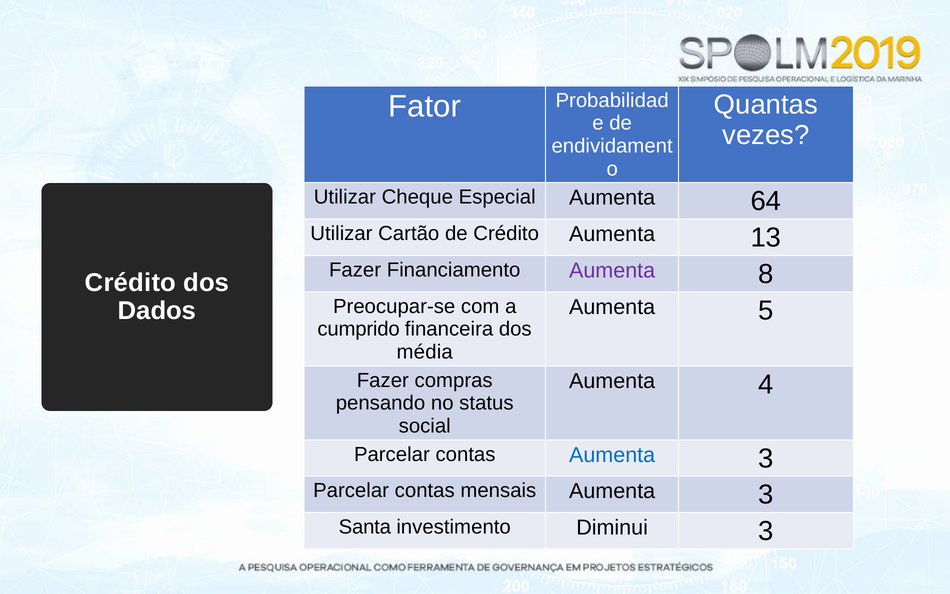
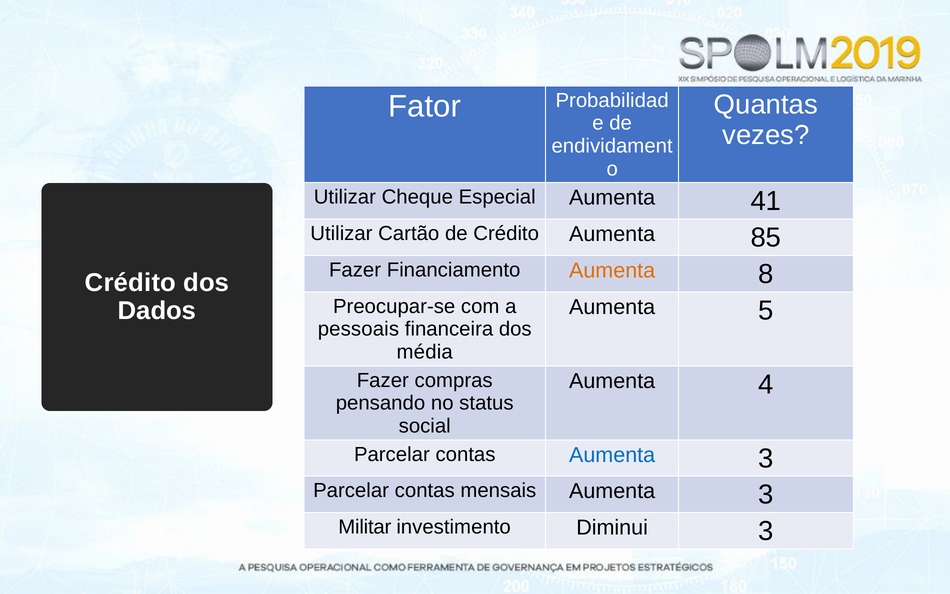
64: 64 -> 41
13: 13 -> 85
Aumenta at (612, 270) colour: purple -> orange
cumprido: cumprido -> pessoais
Santa: Santa -> Militar
